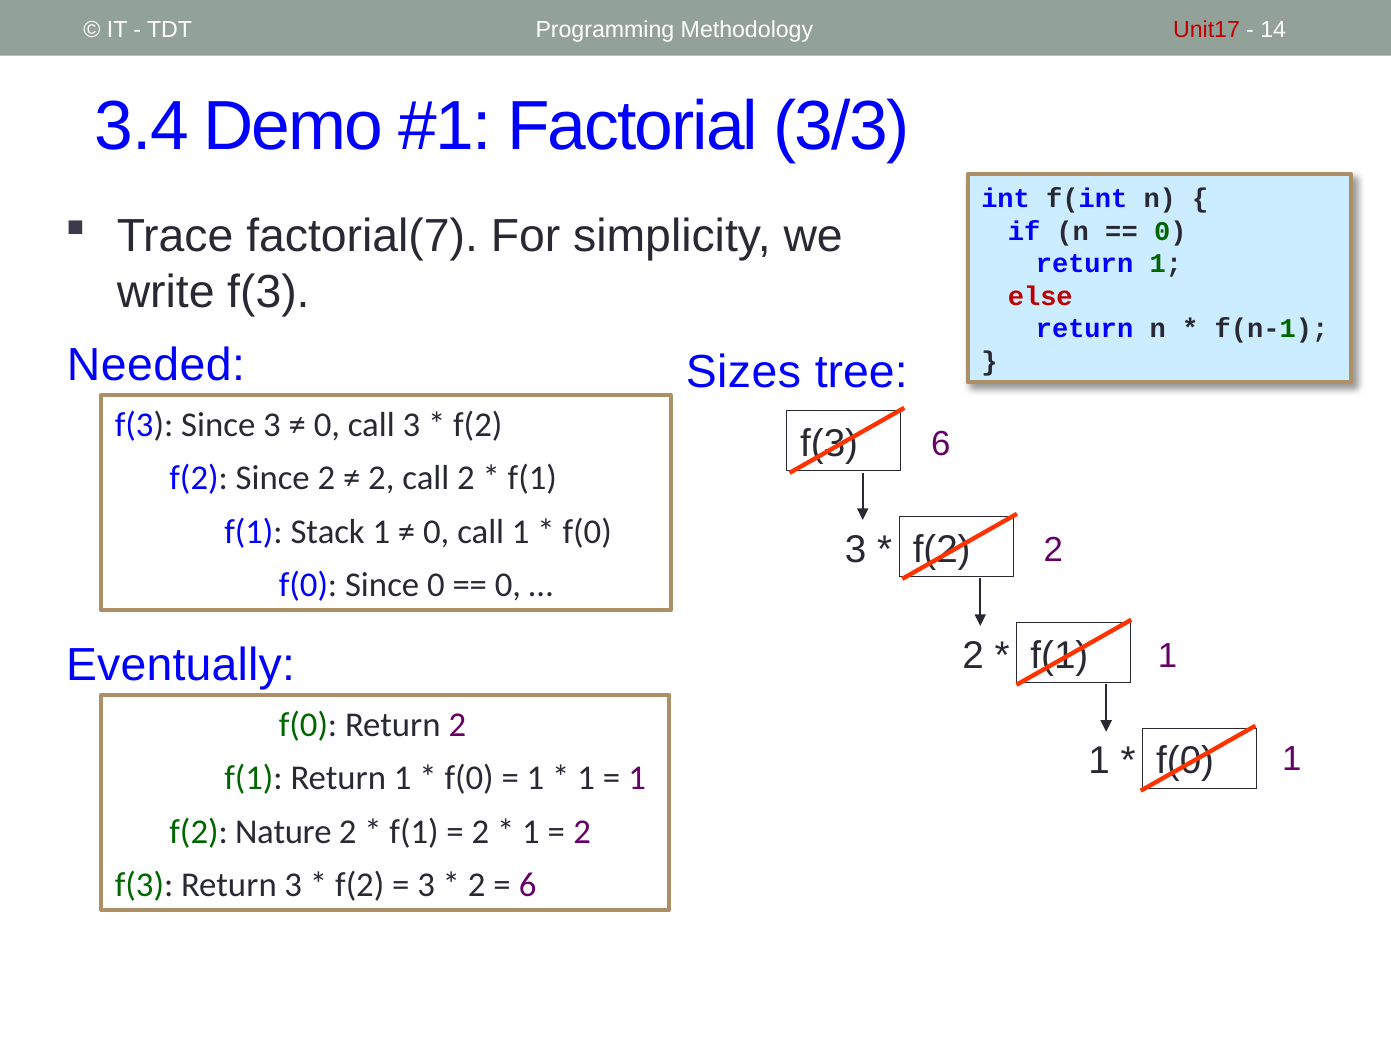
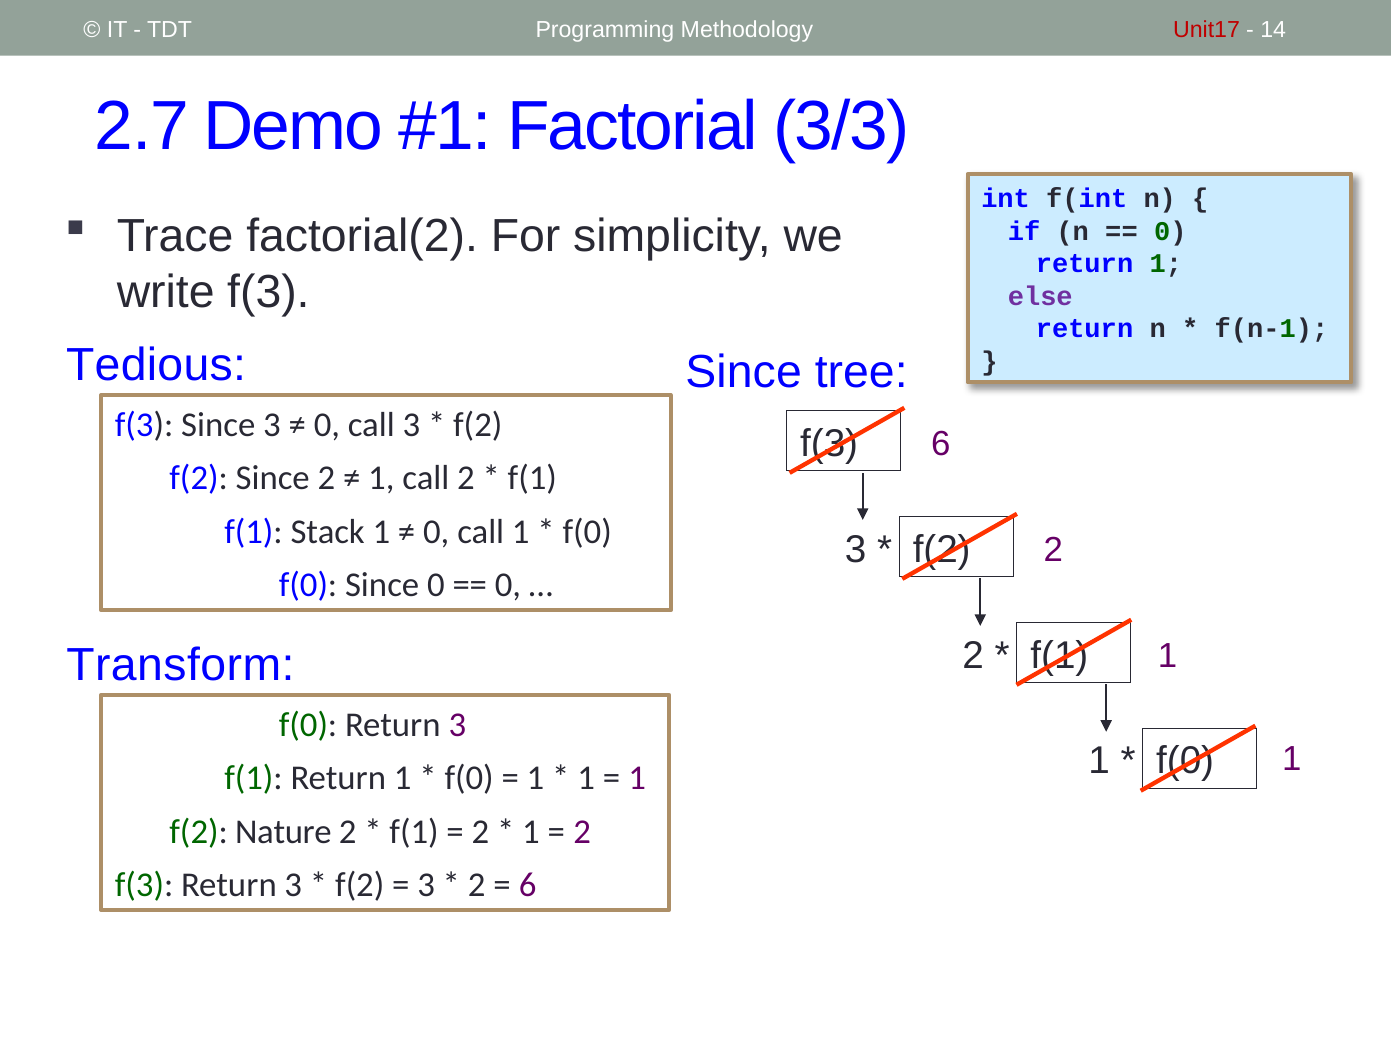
3.4: 3.4 -> 2.7
factorial(7: factorial(7 -> factorial(2
else colour: red -> purple
Needed: Needed -> Tedious
Sizes at (743, 372): Sizes -> Since
2 at (381, 479): 2 -> 1
Eventually: Eventually -> Transform
f(0 Return 2: 2 -> 3
